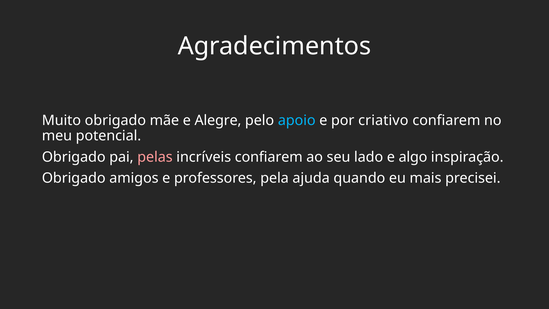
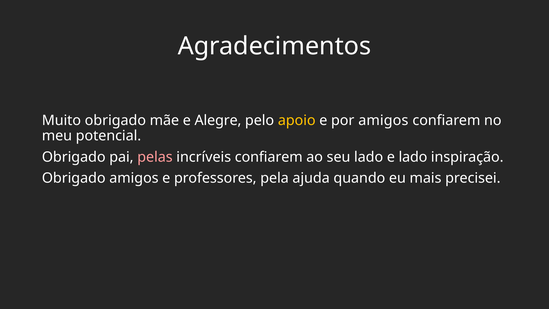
apoio colour: light blue -> yellow
por criativo: criativo -> amigos
e algo: algo -> lado
